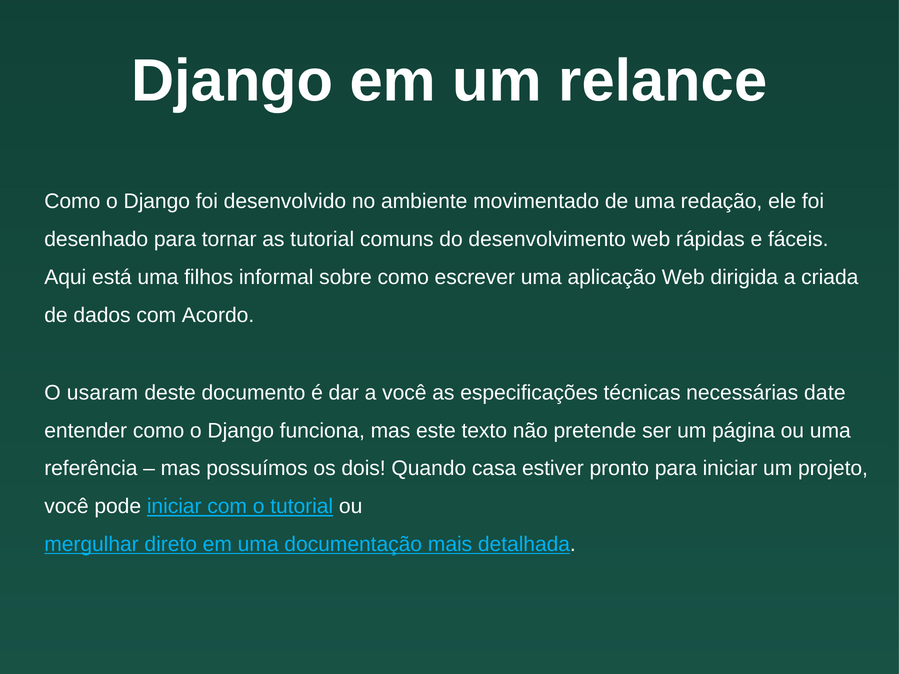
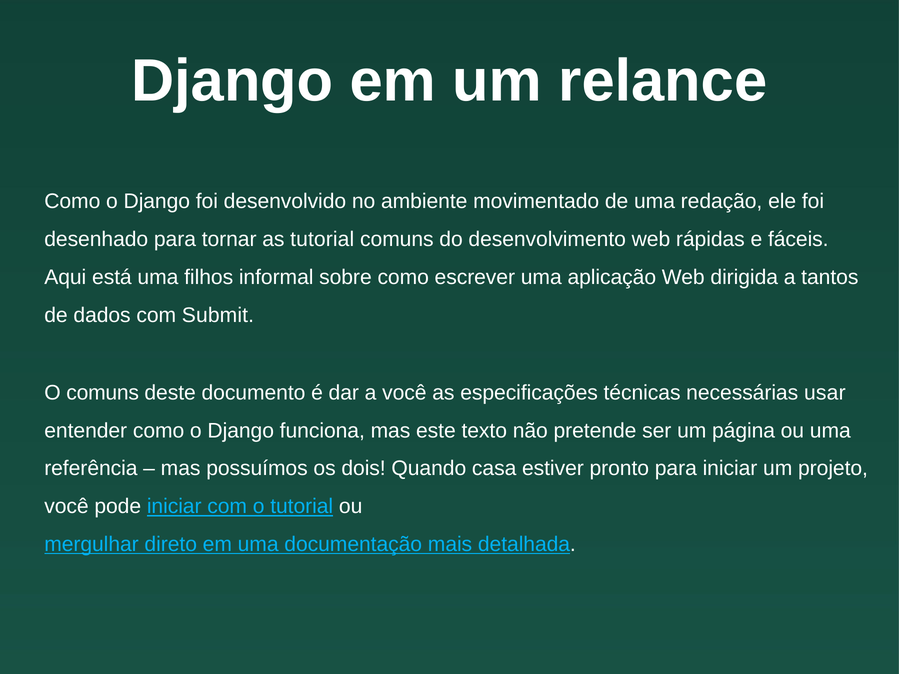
criada: criada -> tantos
Acordo: Acordo -> Submit
O usaram: usaram -> comuns
date: date -> usar
